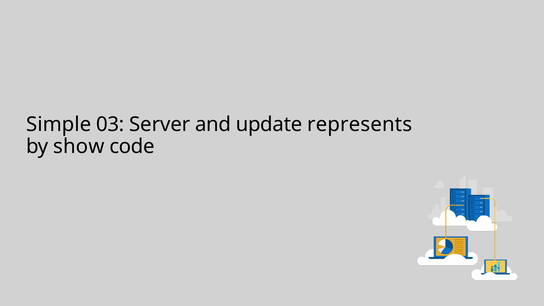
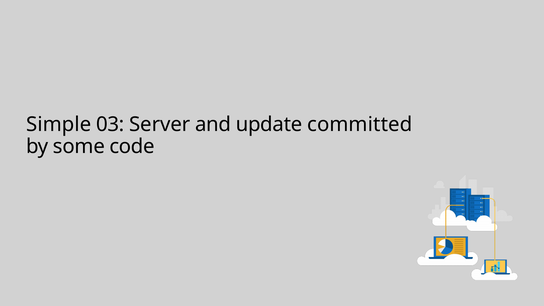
represents: represents -> committed
show: show -> some
